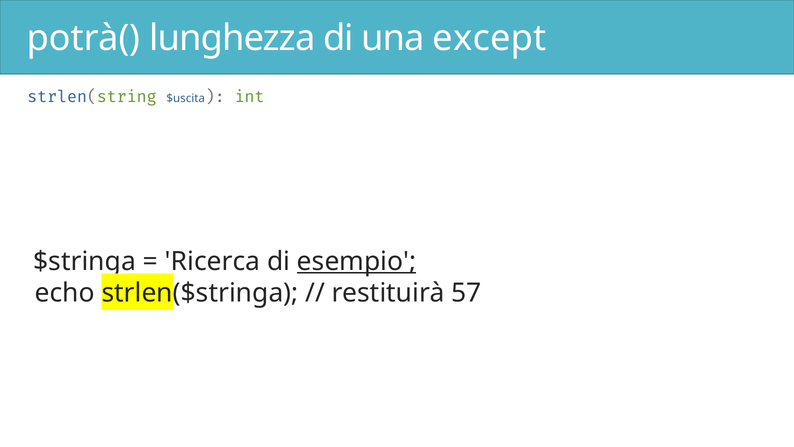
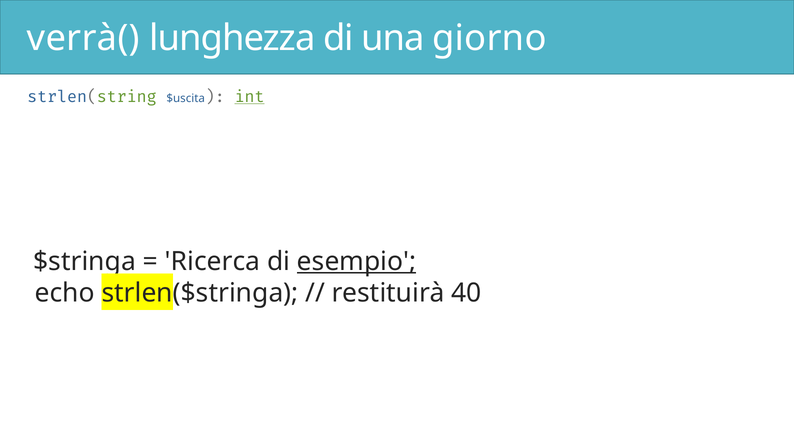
potrà(: potrà( -> verrà(
except: except -> giorno
int underline: none -> present
57: 57 -> 40
